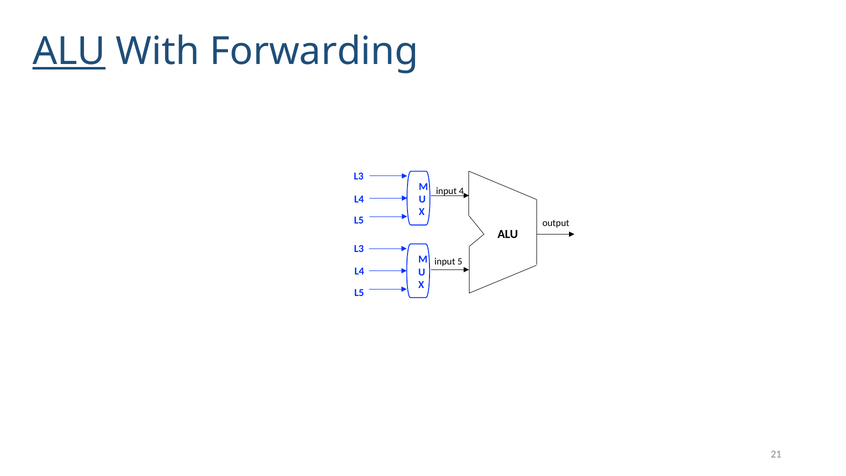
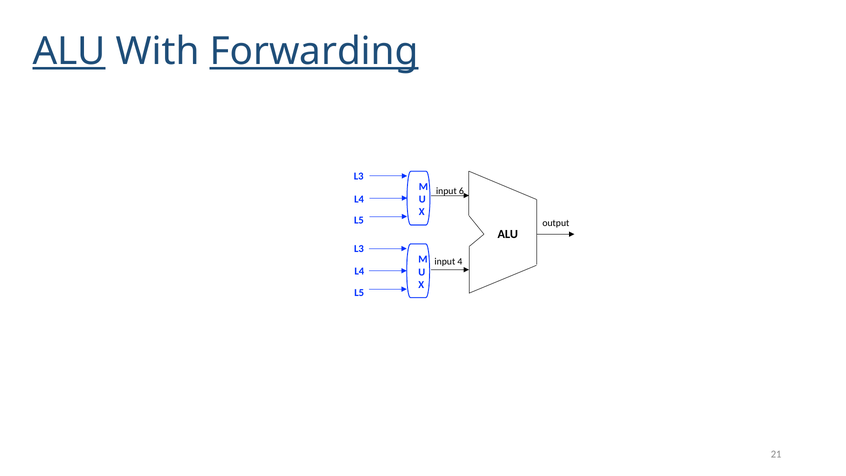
Forwarding underline: none -> present
4: 4 -> 6
5: 5 -> 4
